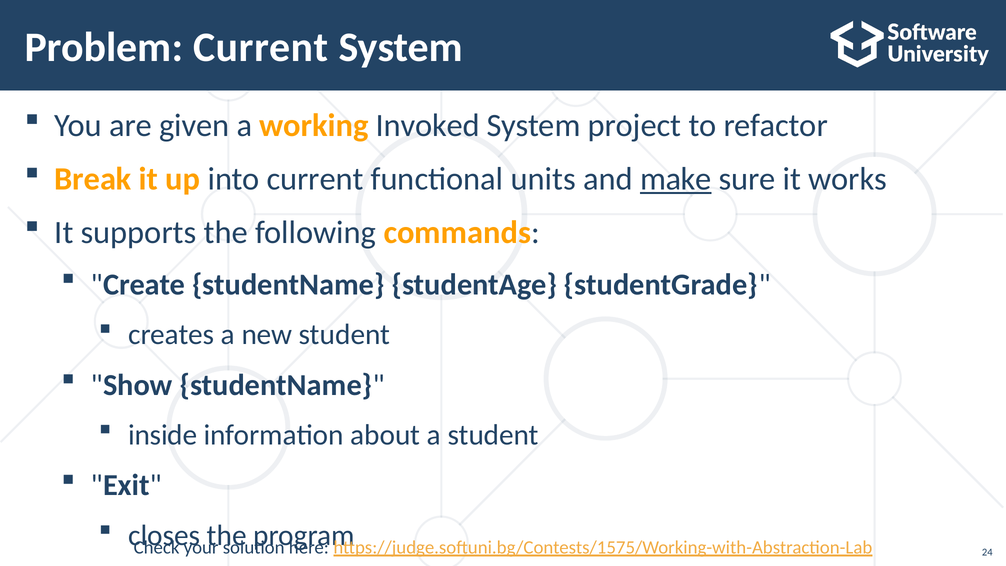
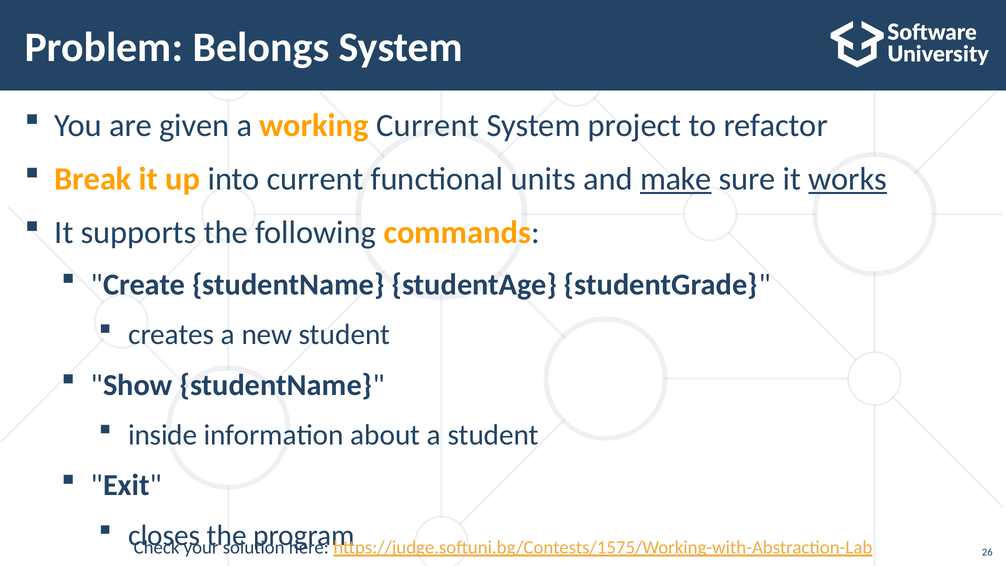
Problem Current: Current -> Belongs
working Invoked: Invoked -> Current
works underline: none -> present
24: 24 -> 26
